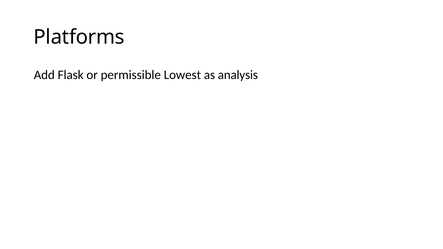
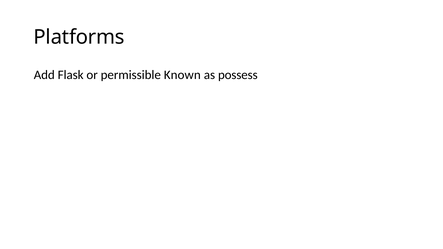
Lowest: Lowest -> Known
analysis: analysis -> possess
